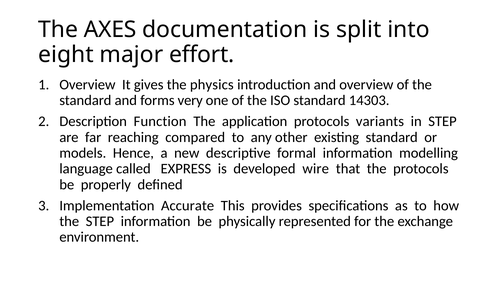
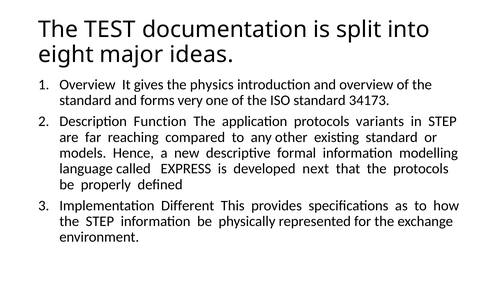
AXES: AXES -> TEST
effort: effort -> ideas
14303: 14303 -> 34173
wire: wire -> next
Accurate: Accurate -> Different
